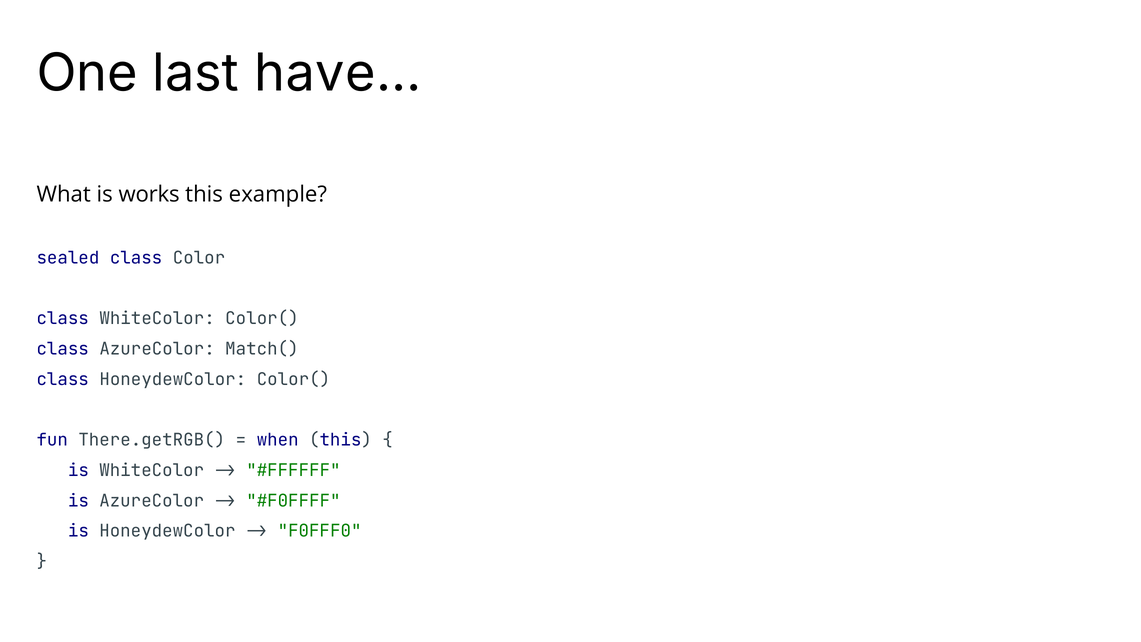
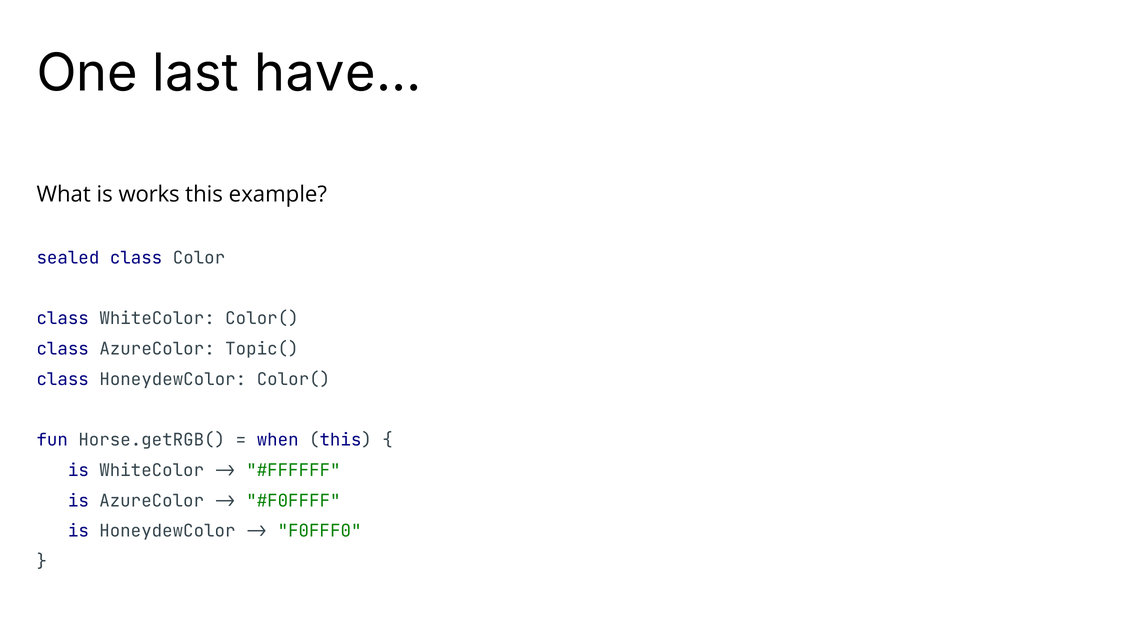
Match(: Match( -> Topic(
There.getRGB(: There.getRGB( -> Horse.getRGB(
